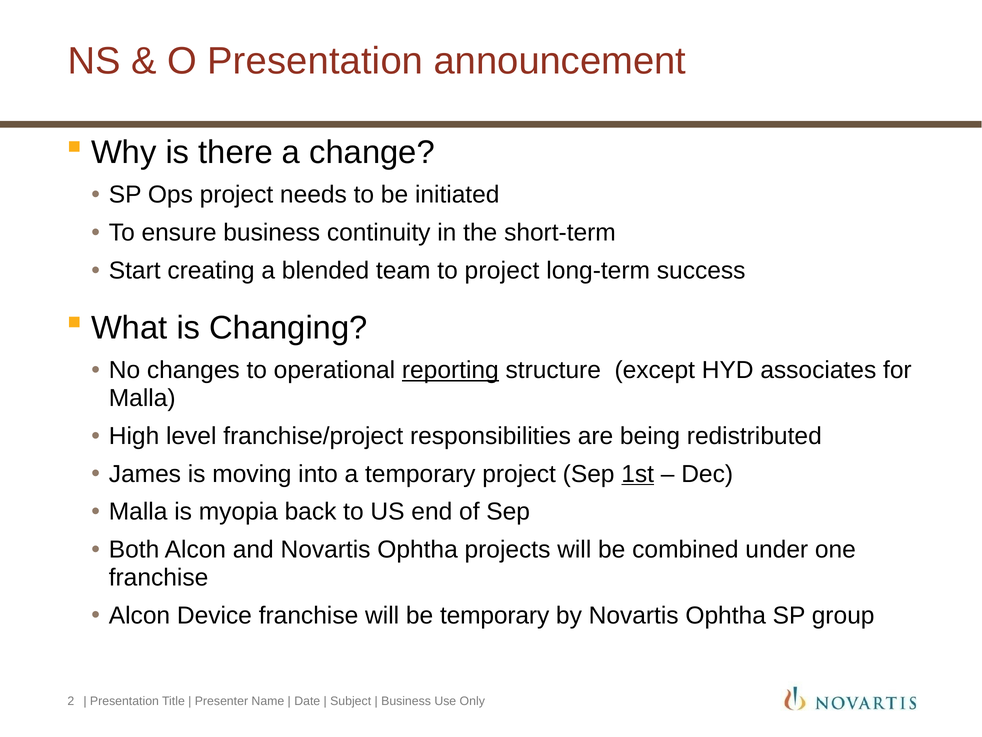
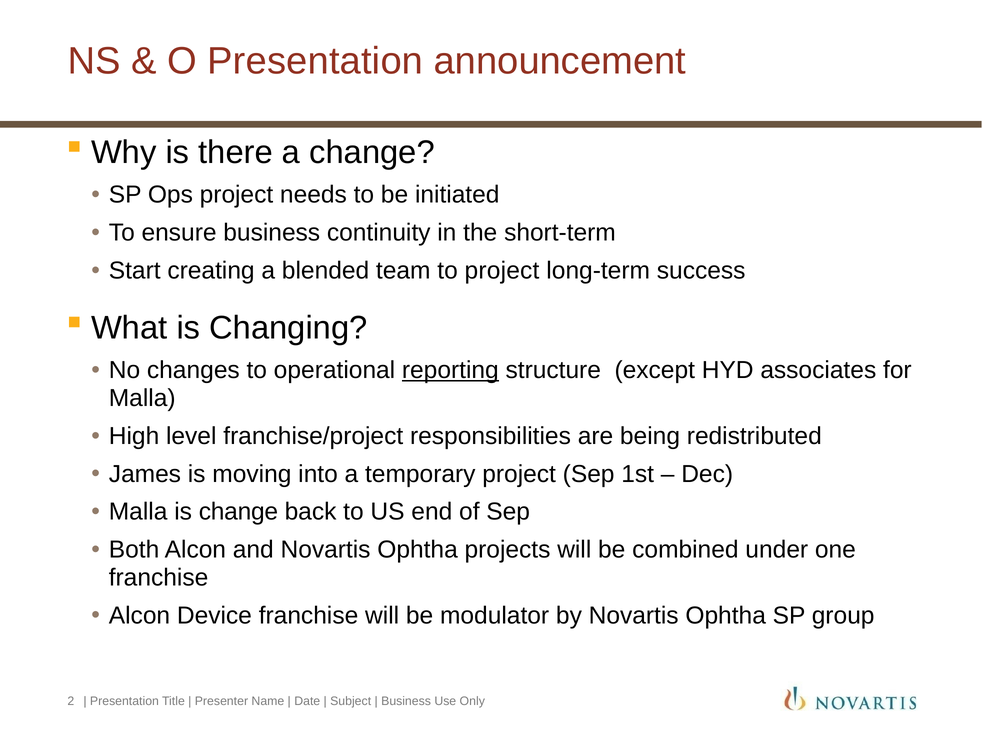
1st underline: present -> none
is myopia: myopia -> change
be temporary: temporary -> modulator
